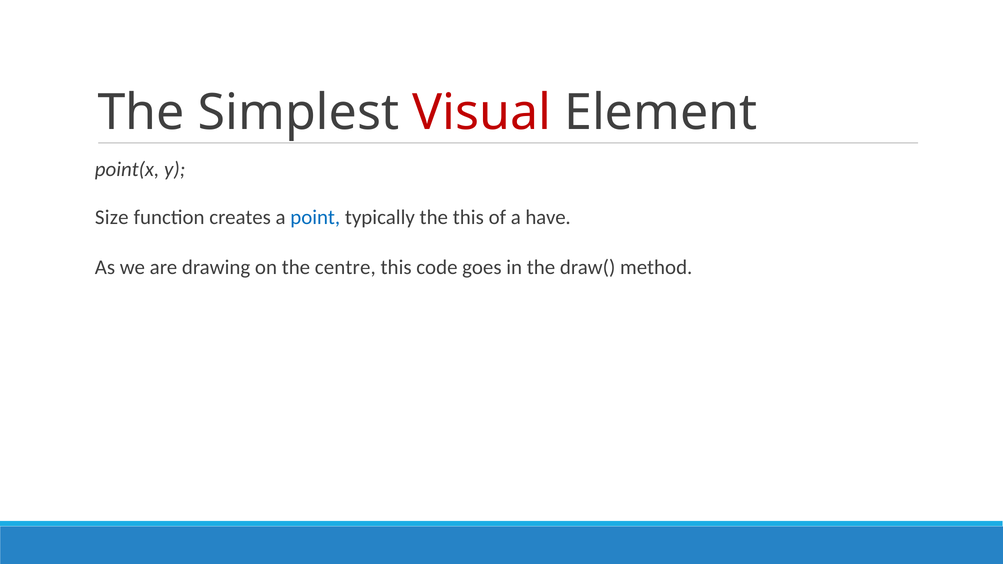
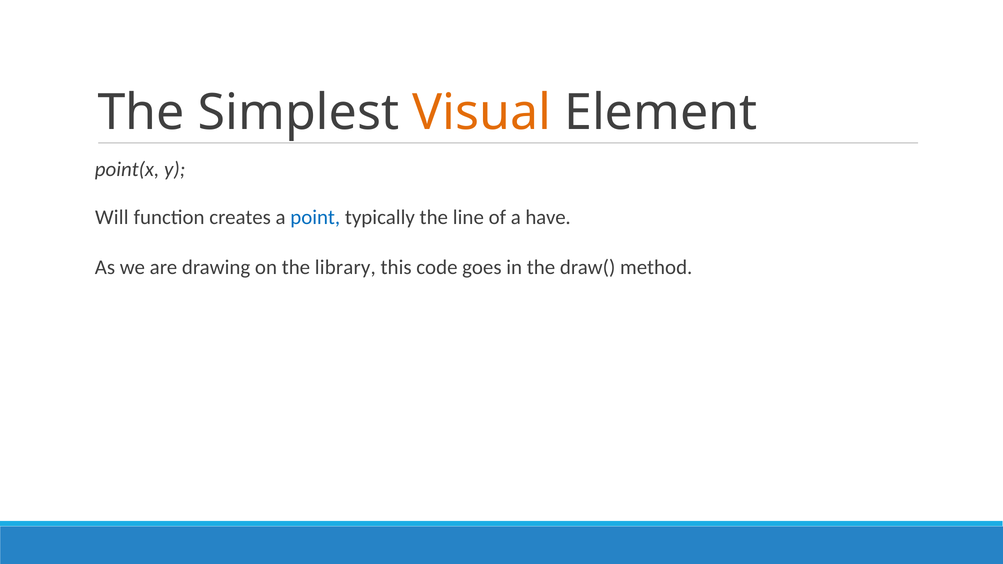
Visual colour: red -> orange
Size: Size -> Will
the this: this -> line
centre: centre -> library
